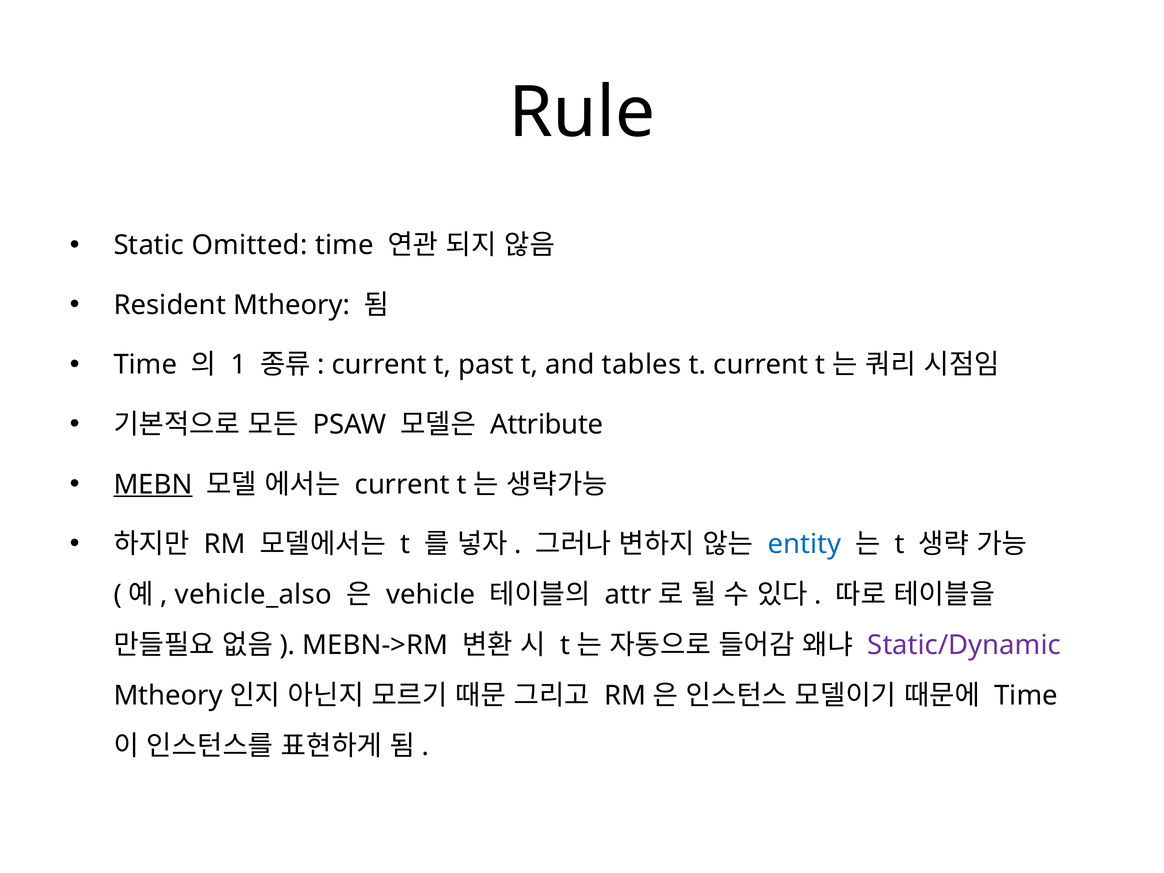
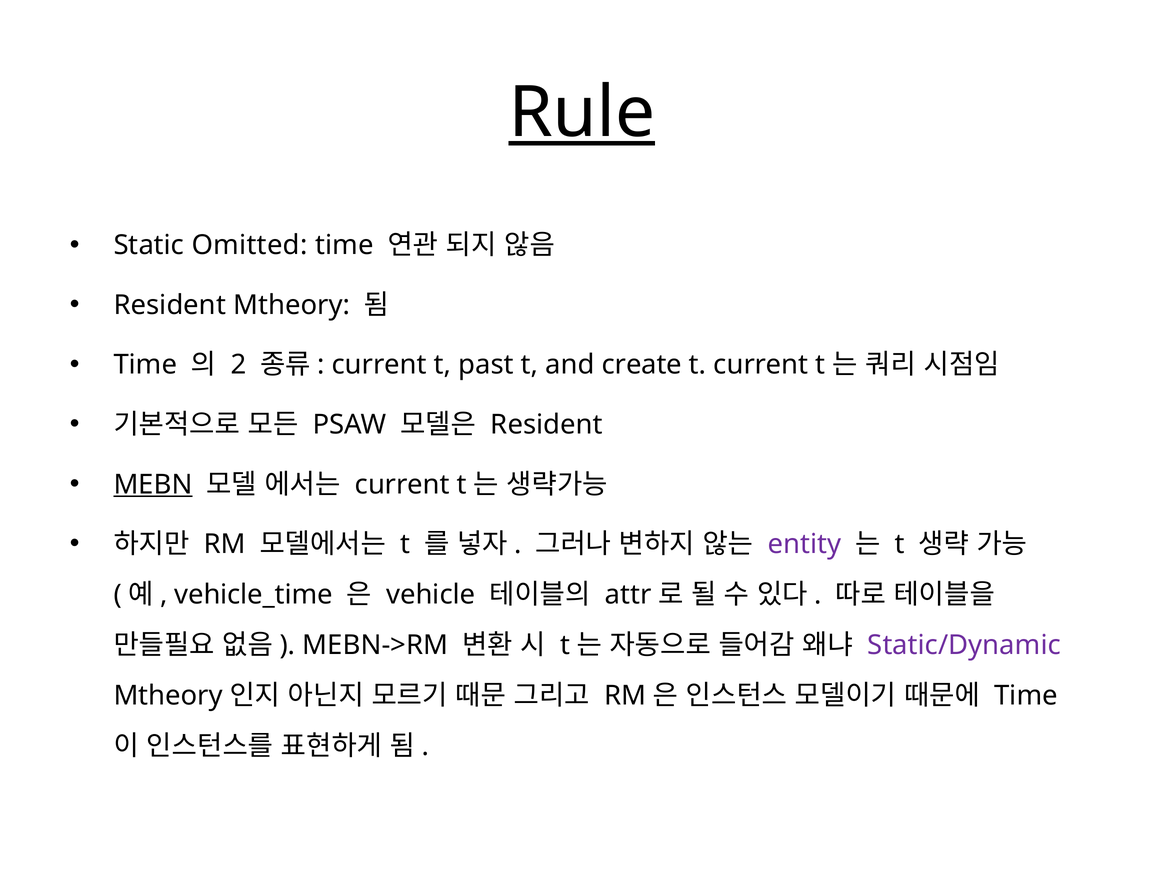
Rule underline: none -> present
1: 1 -> 2
tables: tables -> create
Attribute at (547, 425): Attribute -> Resident
entity colour: blue -> purple
vehicle_also: vehicle_also -> vehicle_time
